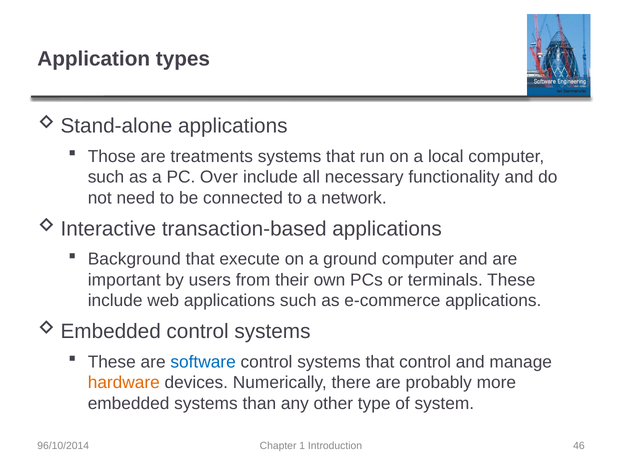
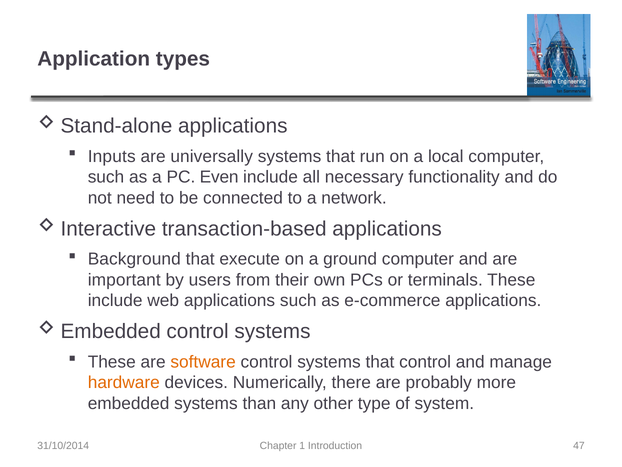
Those: Those -> Inputs
treatments: treatments -> universally
Over: Over -> Even
software colour: blue -> orange
96/10/2014: 96/10/2014 -> 31/10/2014
46: 46 -> 47
